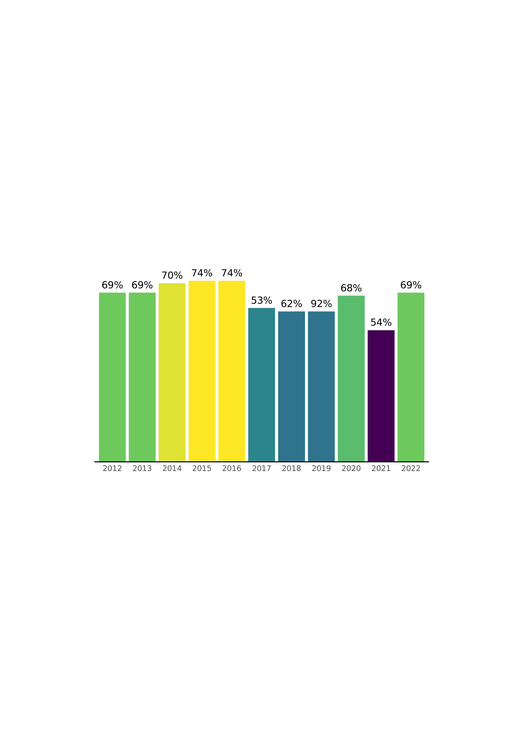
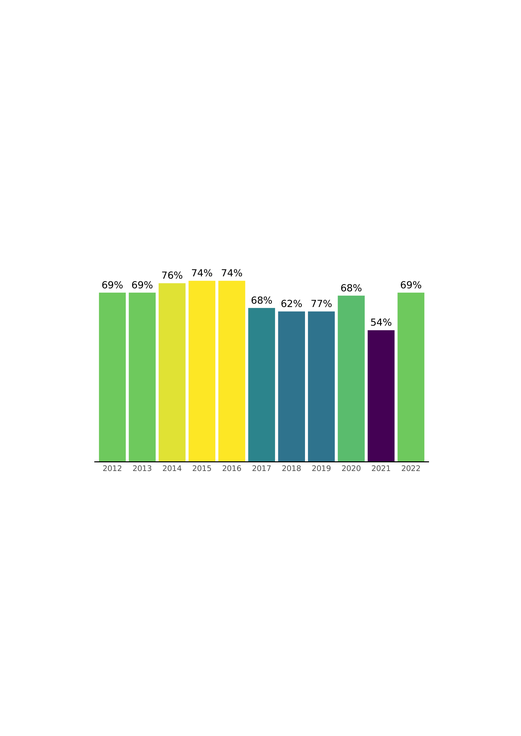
70%: 70% -> 76%
53% at (262, 301): 53% -> 68%
92%: 92% -> 77%
